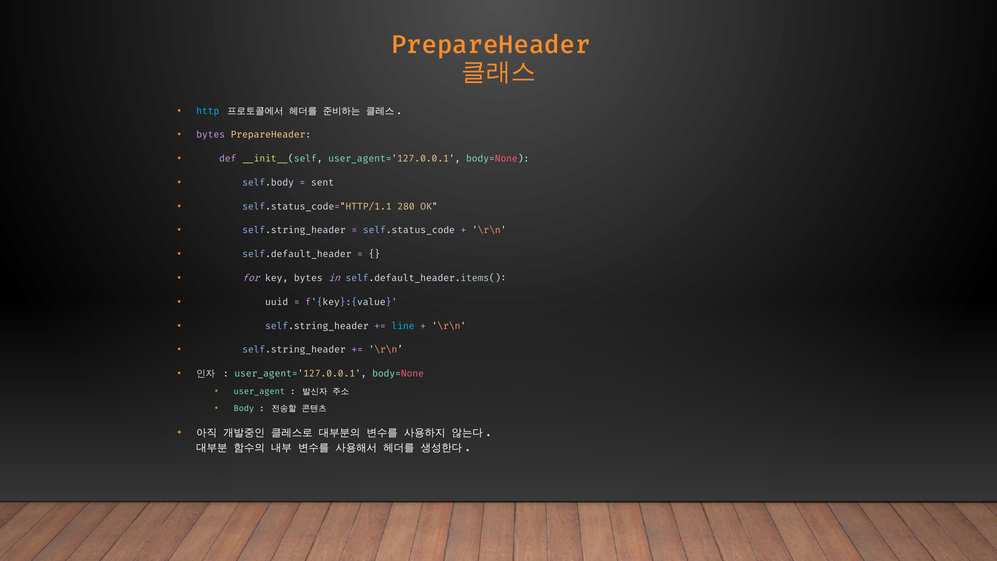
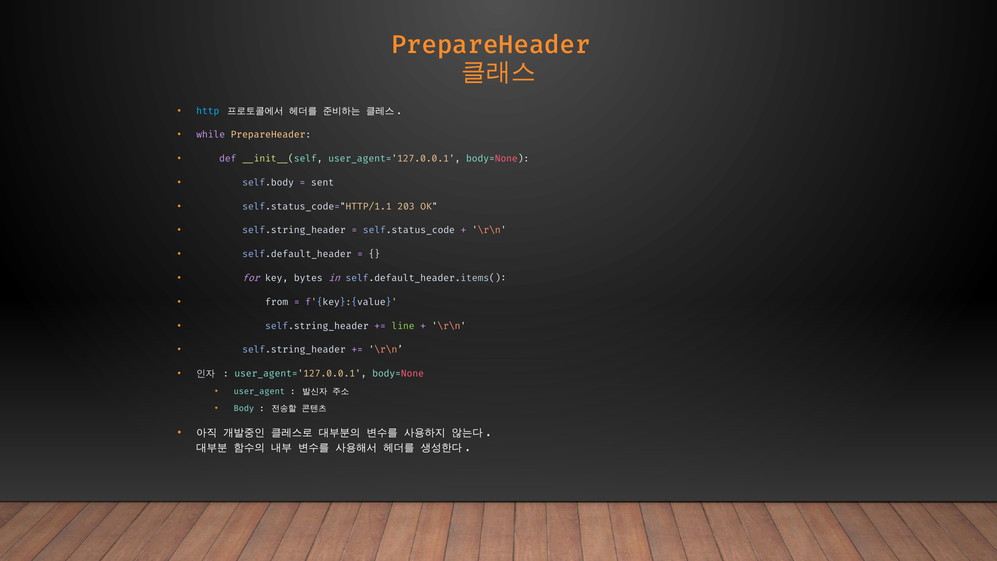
bytes at (211, 135): bytes -> while
280: 280 -> 203
uuid: uuid -> from
line colour: light blue -> light green
